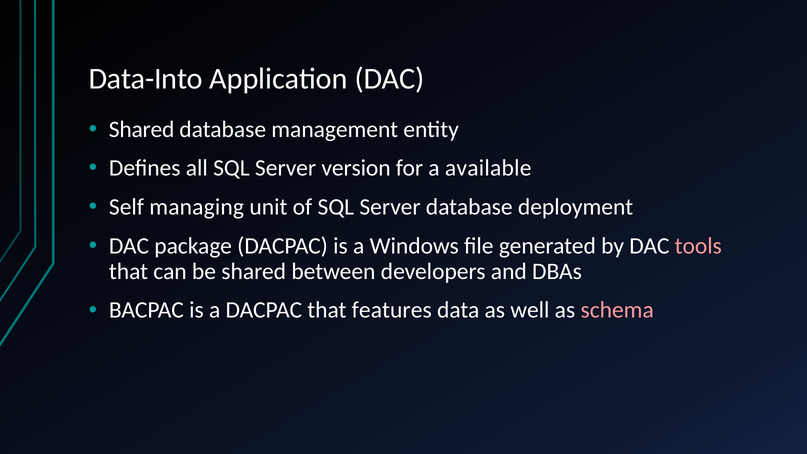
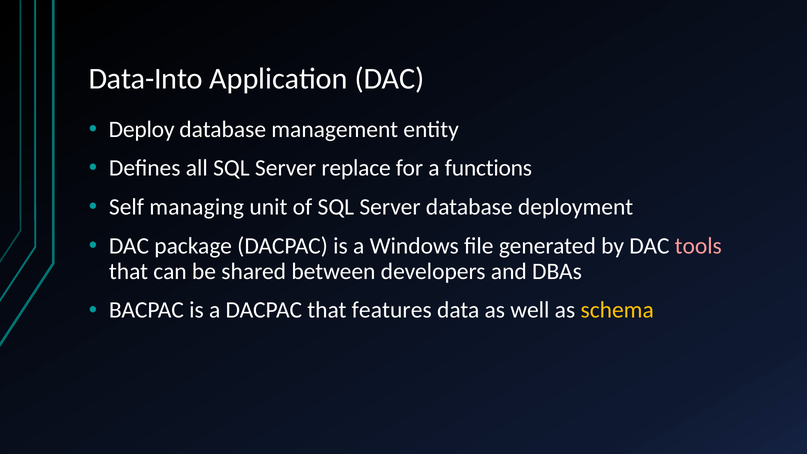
Shared at (142, 129): Shared -> Deploy
version: version -> replace
available: available -> functions
schema colour: pink -> yellow
